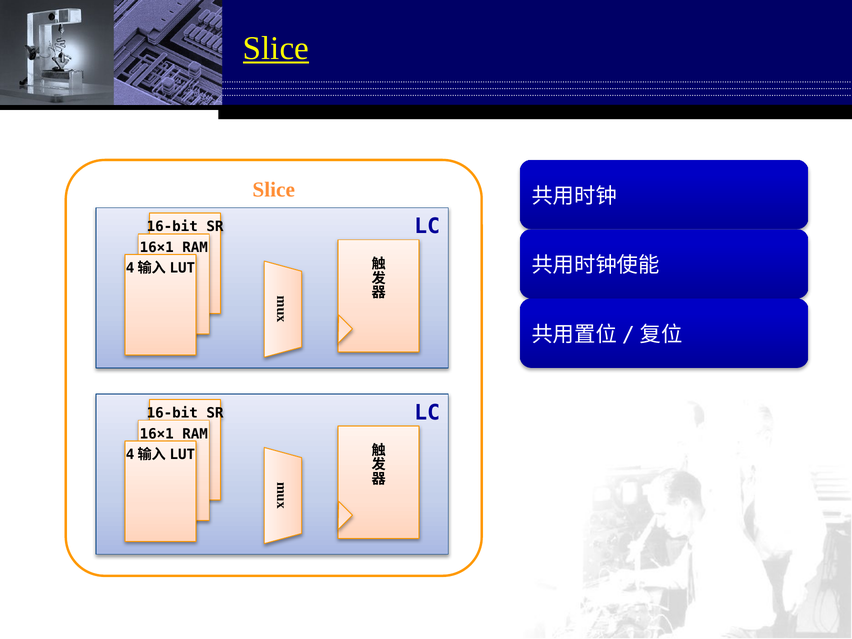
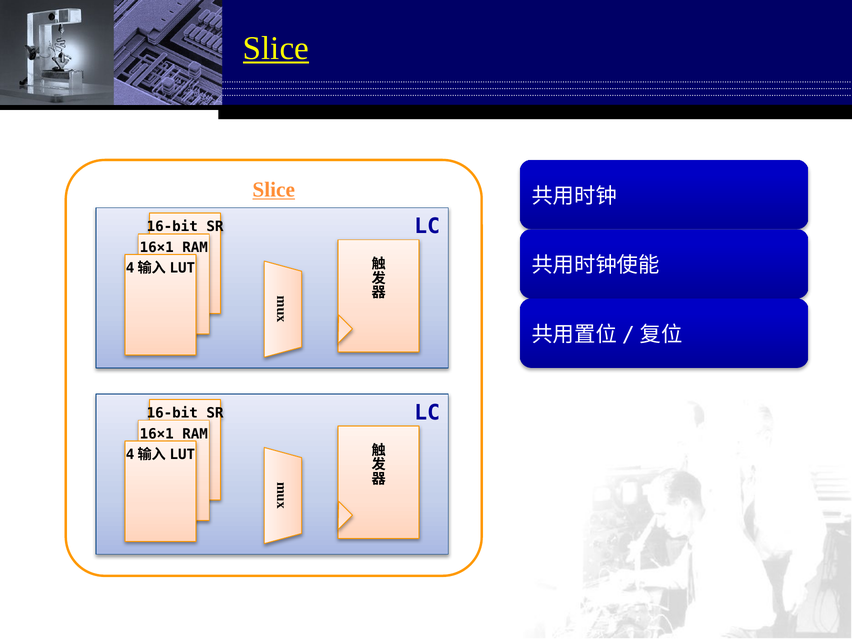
Slice at (274, 190) underline: none -> present
